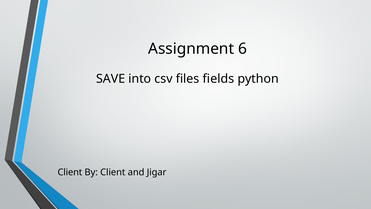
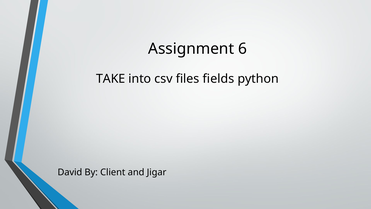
SAVE: SAVE -> TAKE
Client at (70, 172): Client -> David
